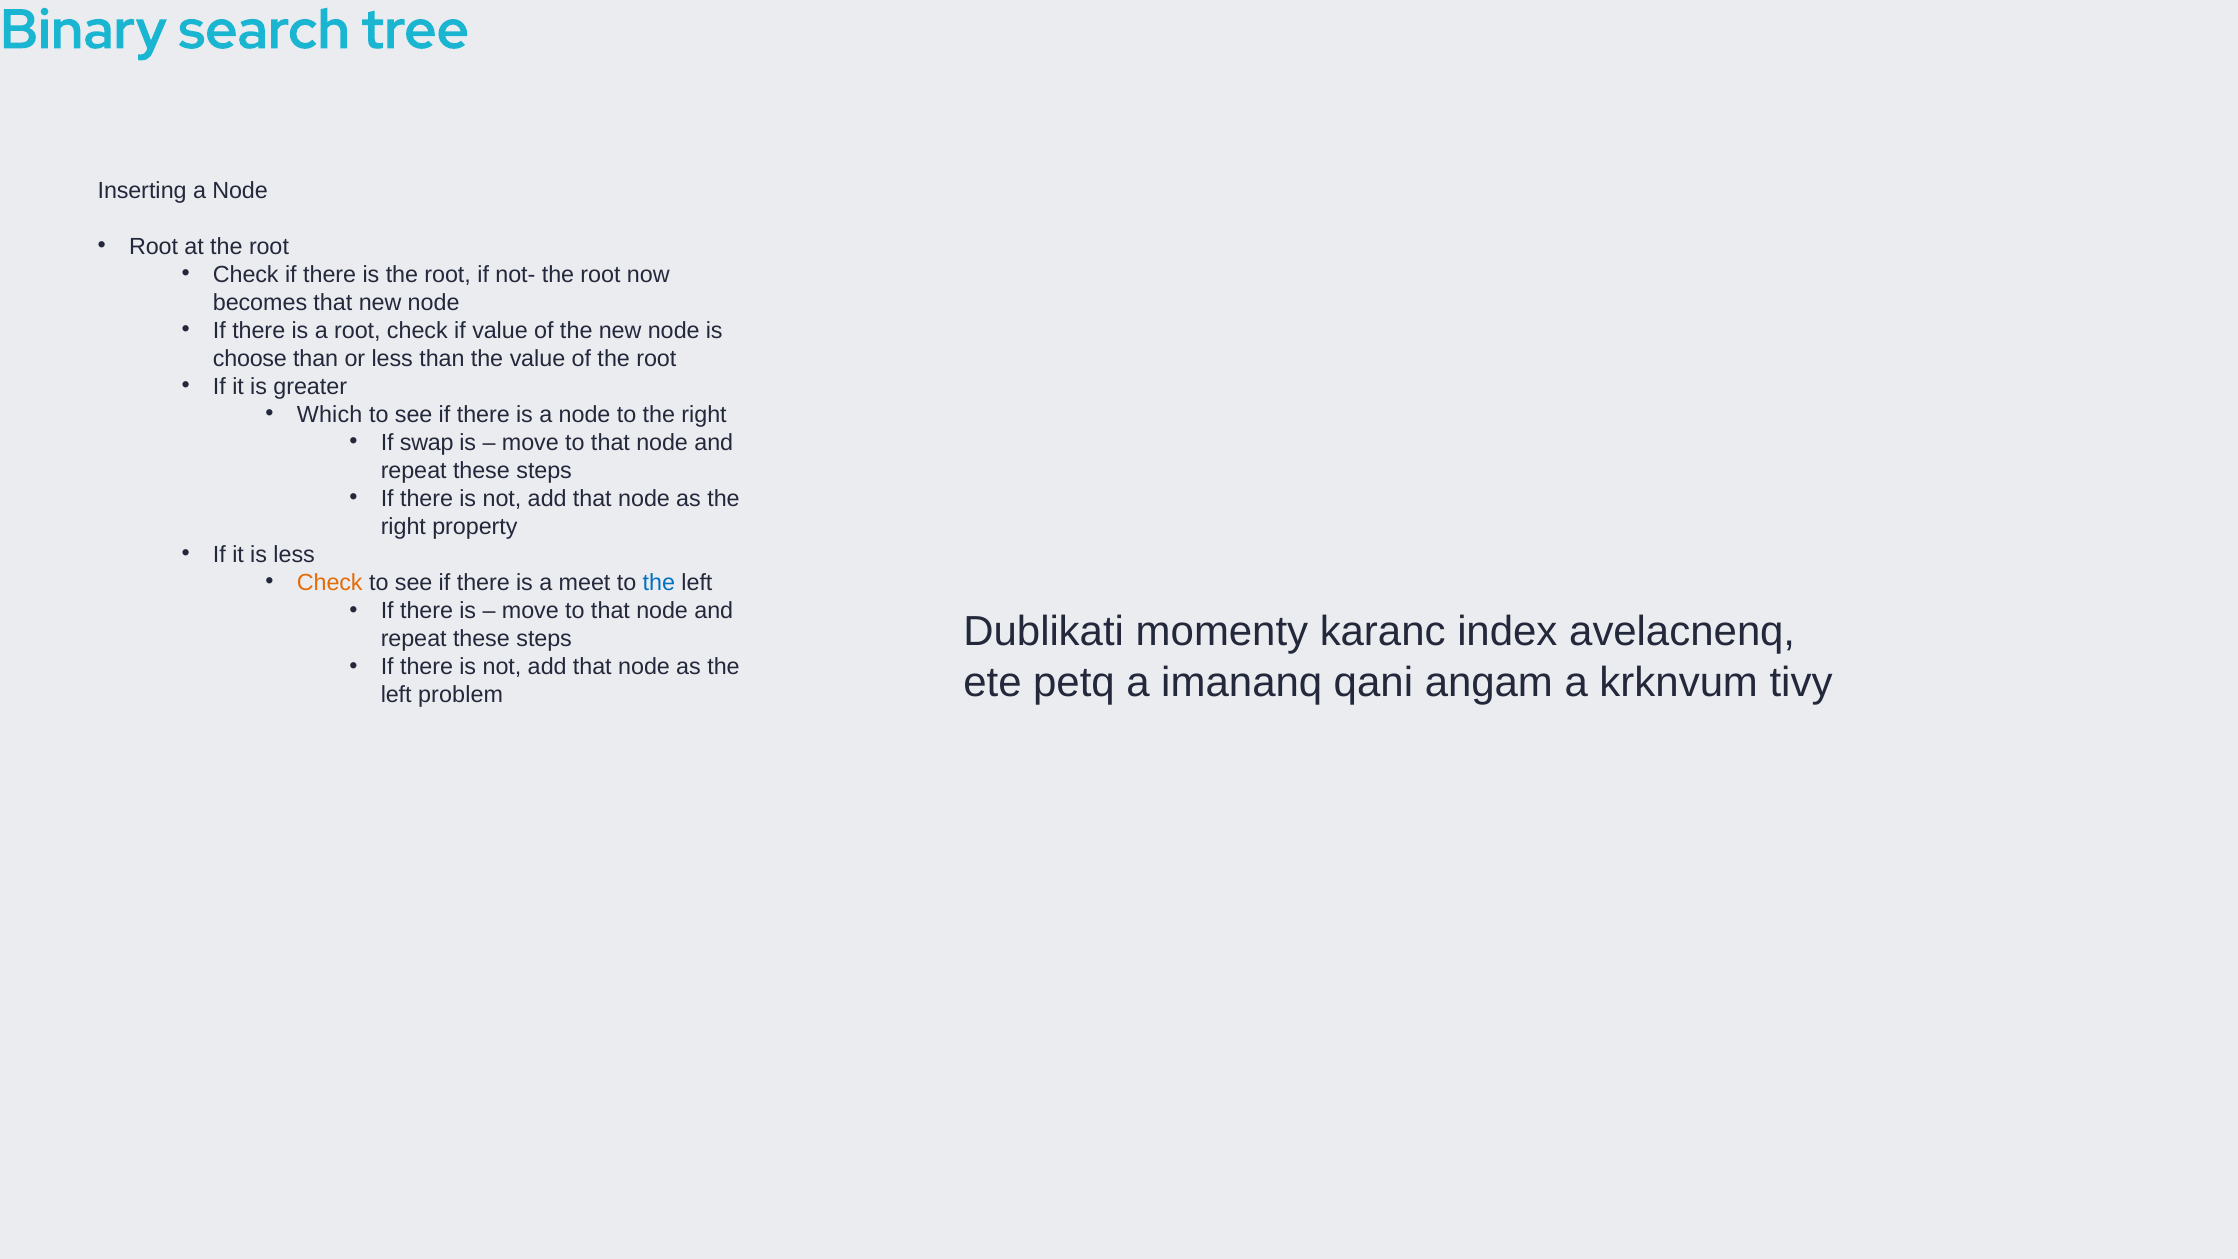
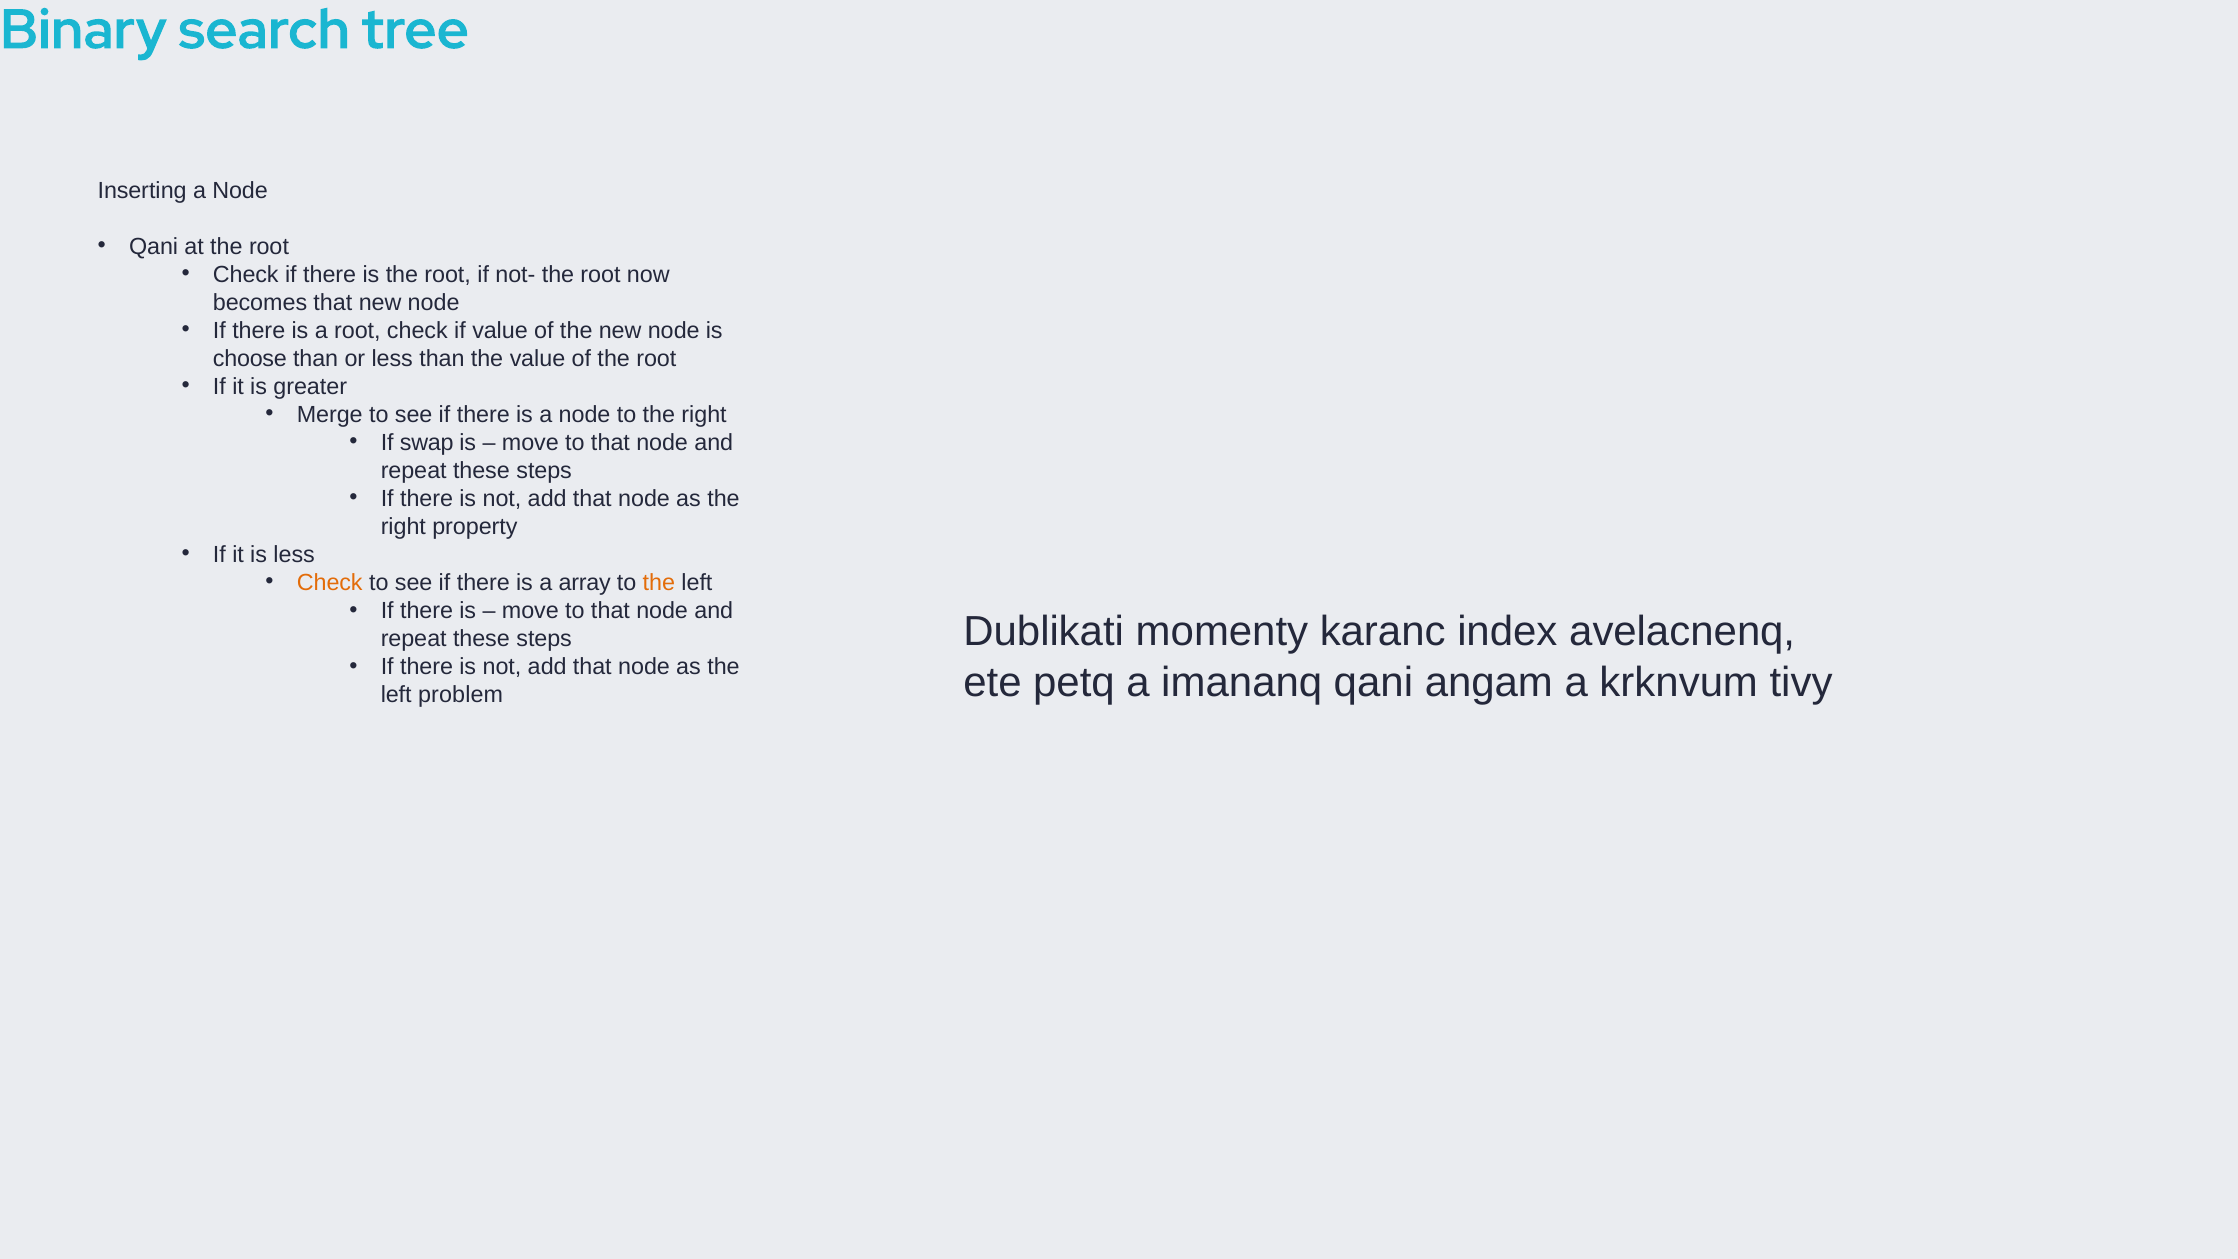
Root at (154, 246): Root -> Qani
Which: Which -> Merge
meet: meet -> array
the at (659, 583) colour: blue -> orange
